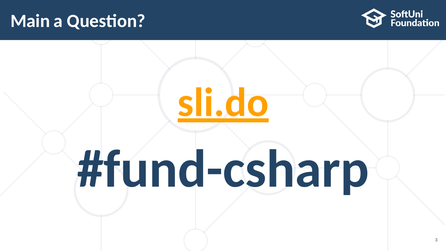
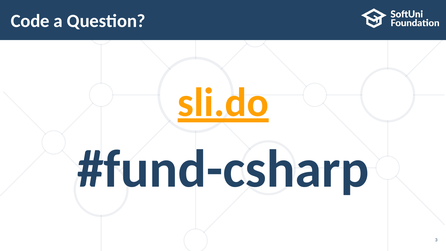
Main: Main -> Code
